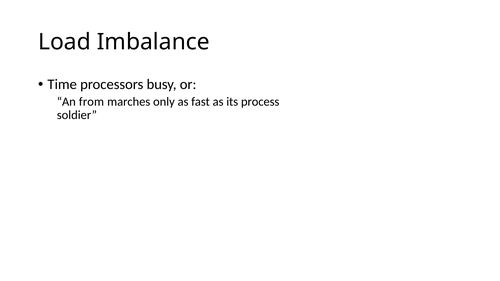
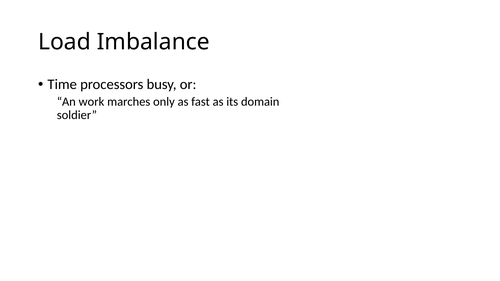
An from: from -> work
its process: process -> domain
